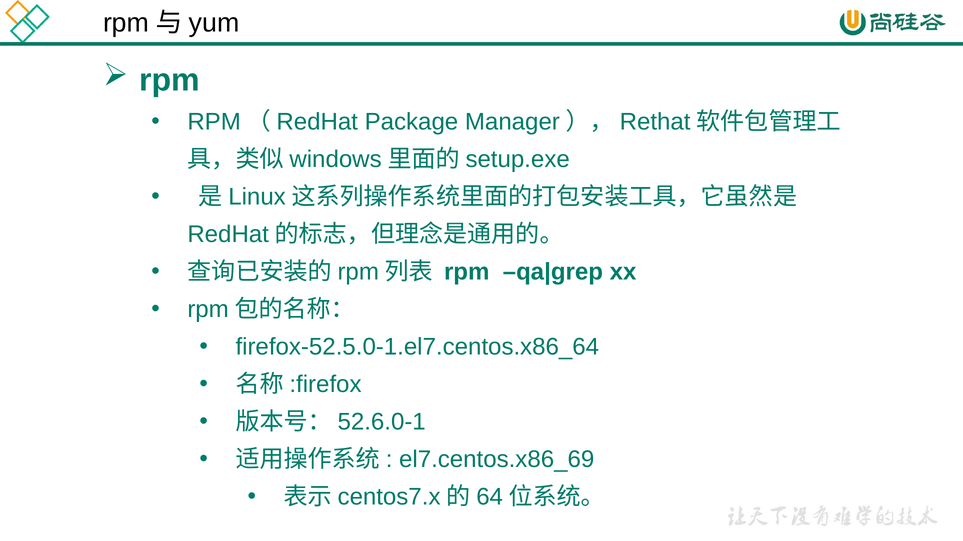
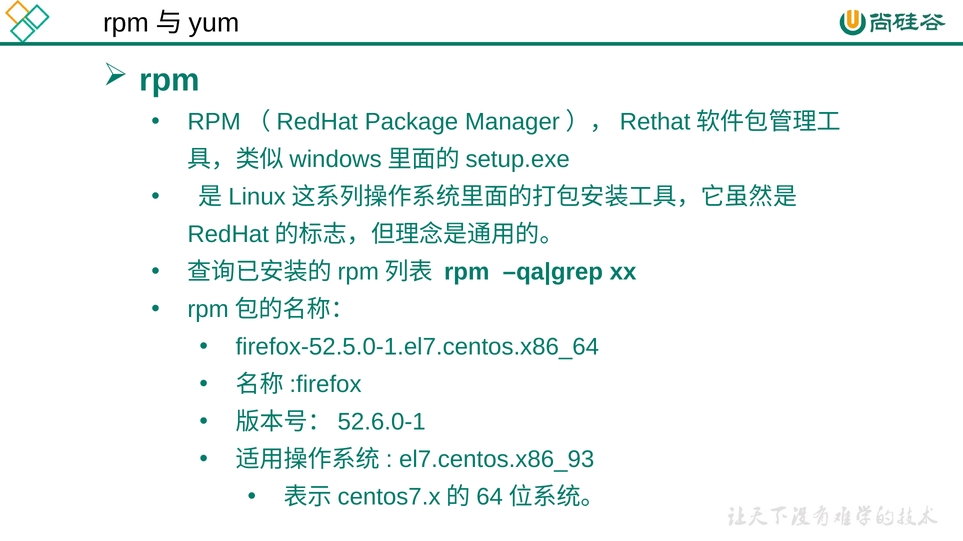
el7.centos.x86_69: el7.centos.x86_69 -> el7.centos.x86_93
